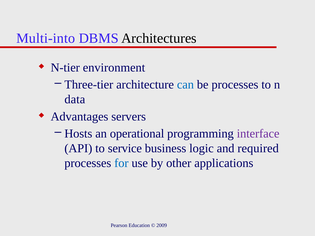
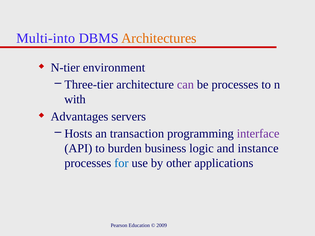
Architectures colour: black -> orange
can colour: blue -> purple
data: data -> with
operational: operational -> transaction
service: service -> burden
required: required -> instance
